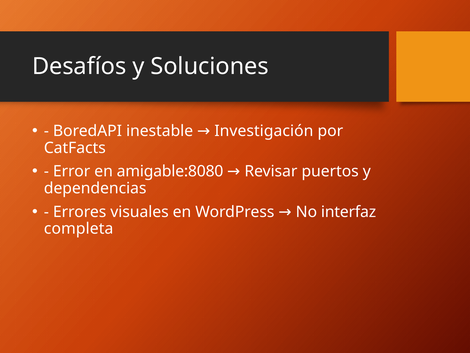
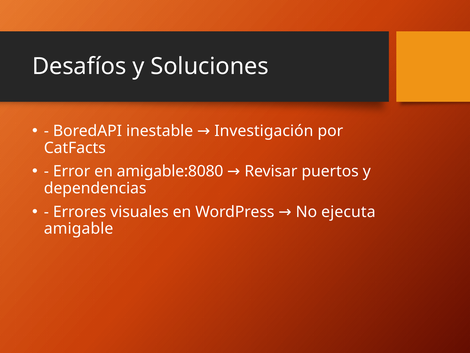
interfaz: interfaz -> ejecuta
completa: completa -> amigable
